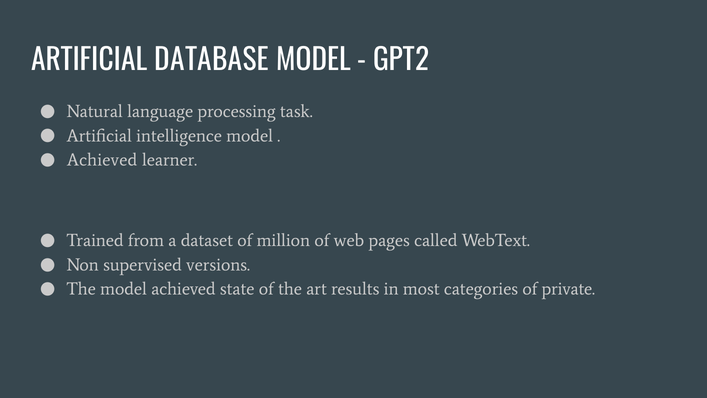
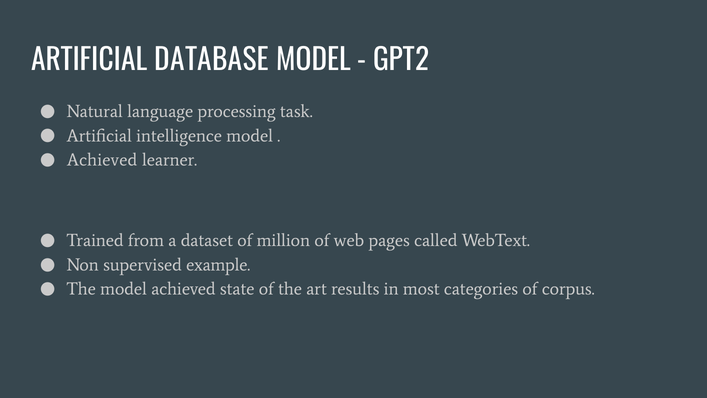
versions: versions -> example
private: private -> corpus
